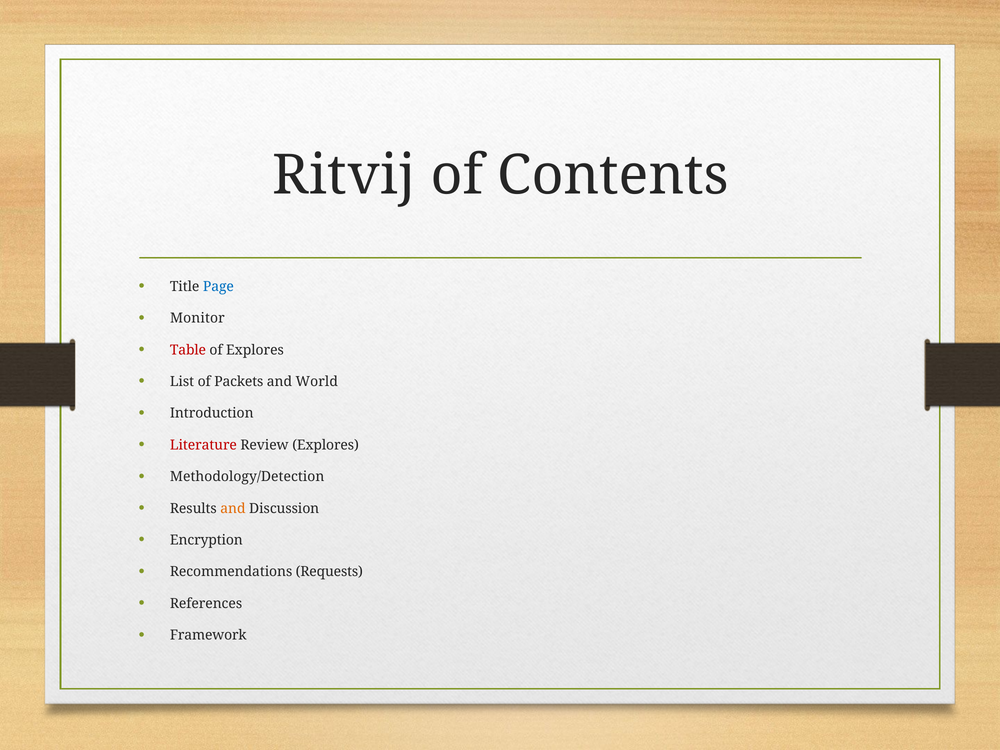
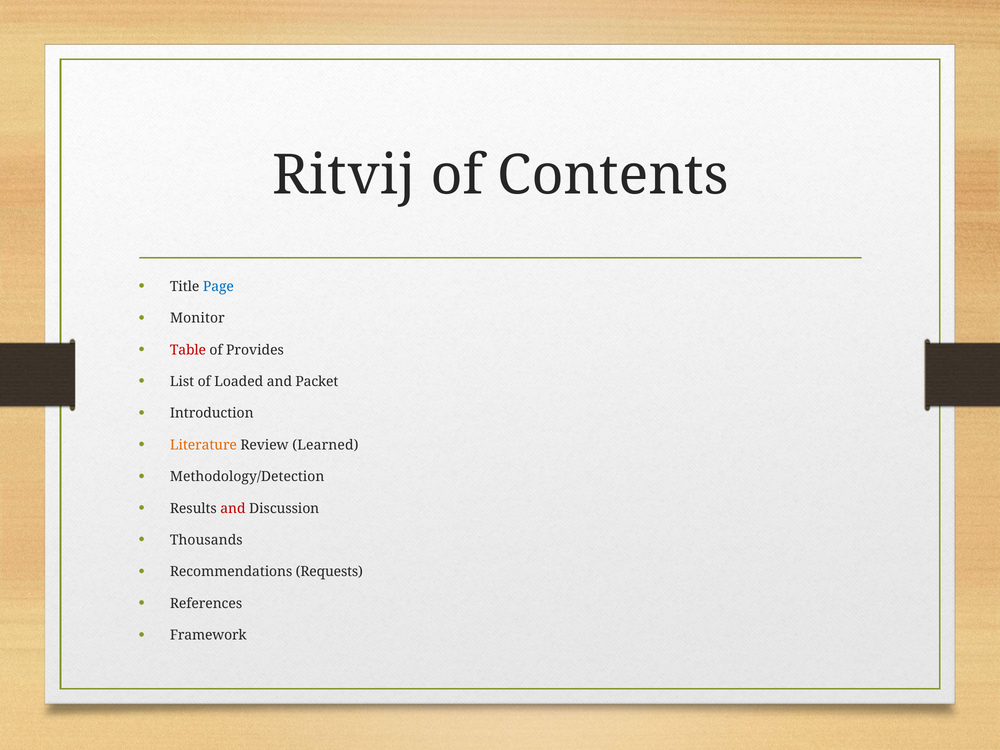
of Explores: Explores -> Provides
Packets: Packets -> Loaded
World: World -> Packet
Literature colour: red -> orange
Review Explores: Explores -> Learned
and at (233, 508) colour: orange -> red
Encryption: Encryption -> Thousands
